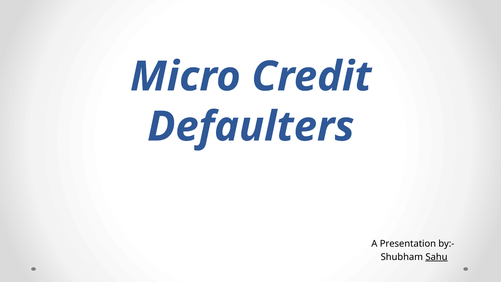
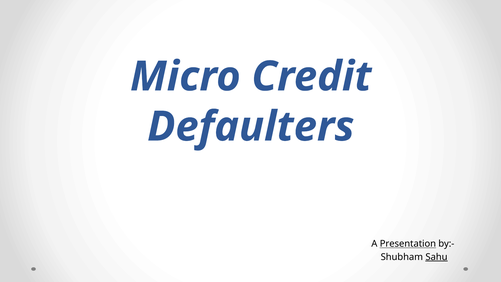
Presentation underline: none -> present
